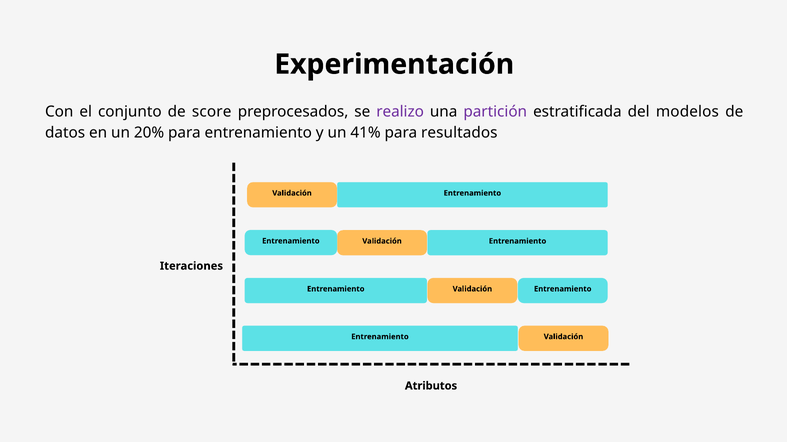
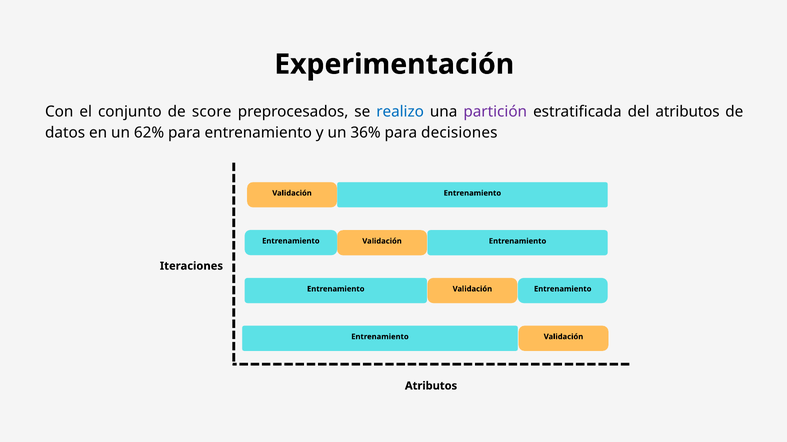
realizo colour: purple -> blue
del modelos: modelos -> atributos
20%: 20% -> 62%
41%: 41% -> 36%
resultados: resultados -> decisiones
